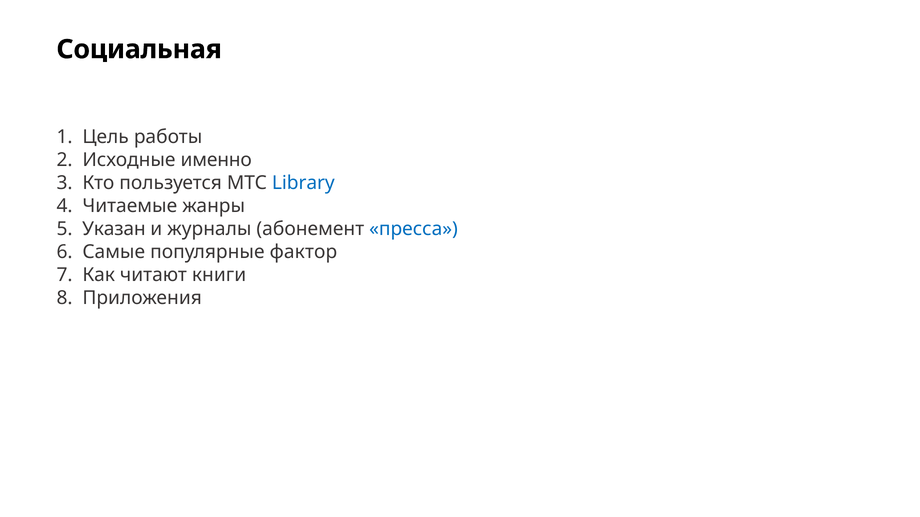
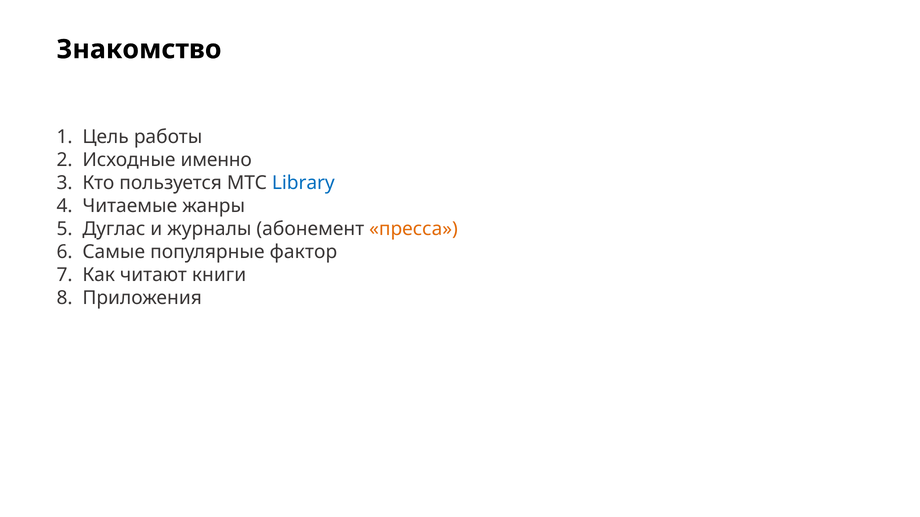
Социальная: Социальная -> Знакомство
Указан: Указан -> Дуглас
пресса colour: blue -> orange
